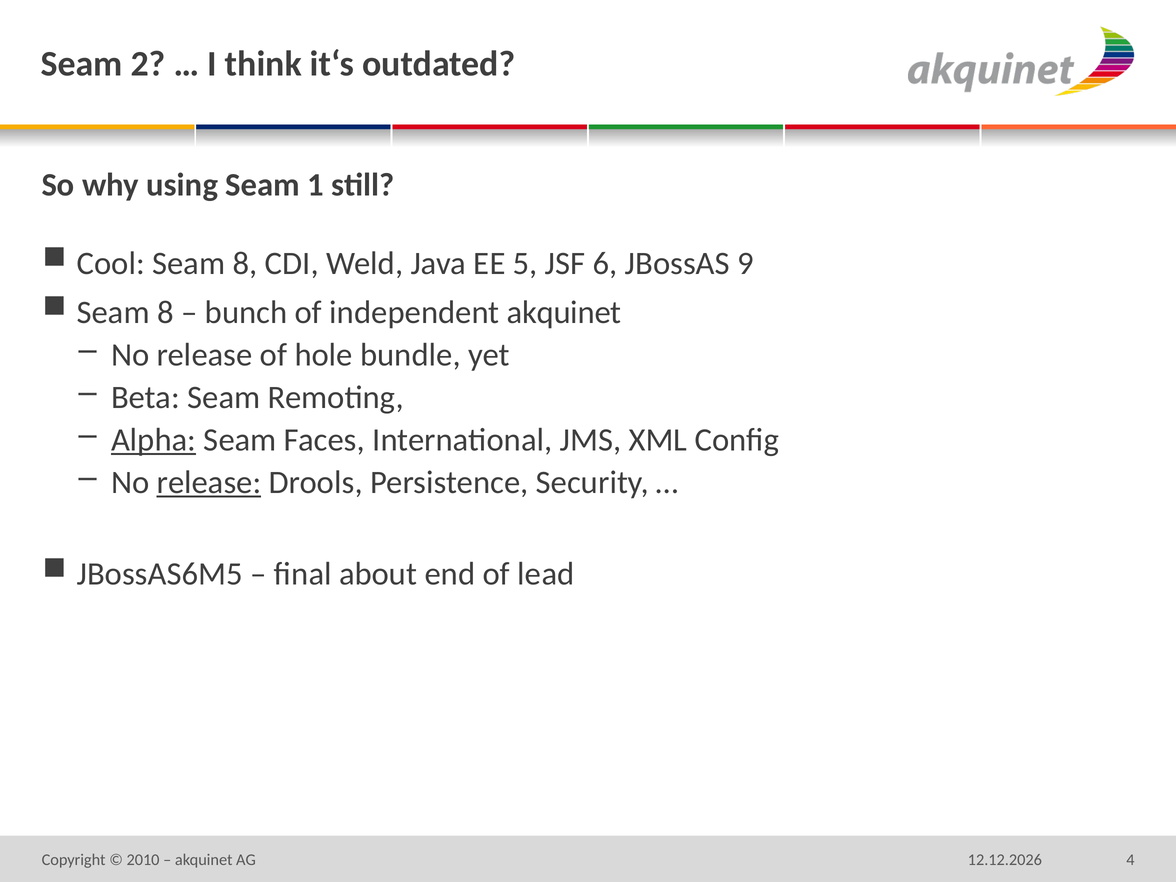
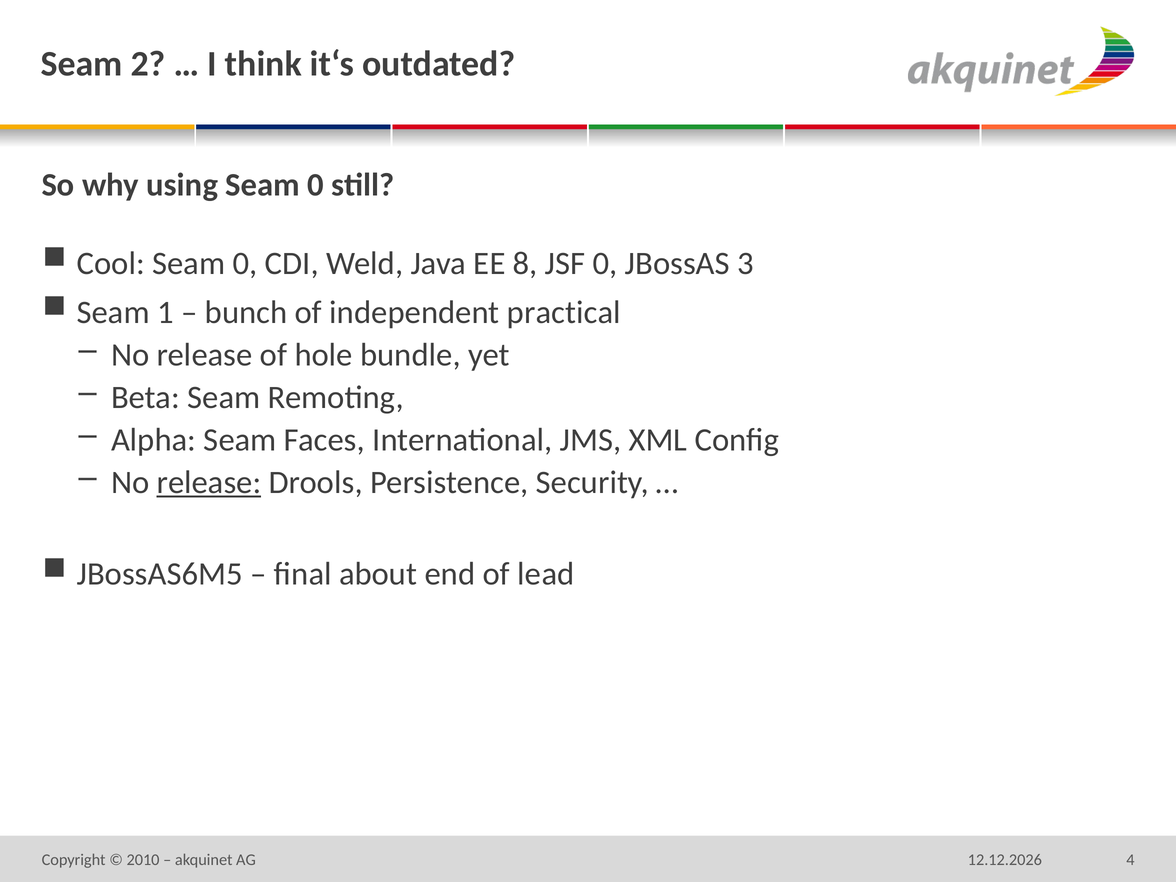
using Seam 1: 1 -> 0
Cool Seam 8: 8 -> 0
5: 5 -> 8
JSF 6: 6 -> 0
9: 9 -> 3
8 at (165, 312): 8 -> 1
independent akquinet: akquinet -> practical
Alpha underline: present -> none
